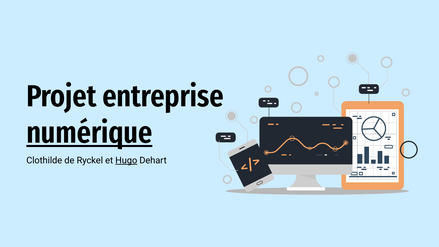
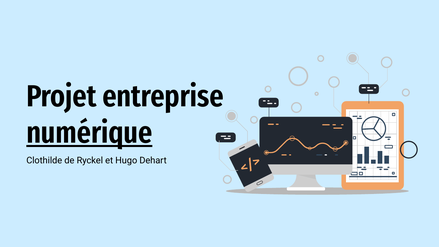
Hugo underline: present -> none
